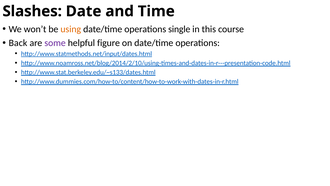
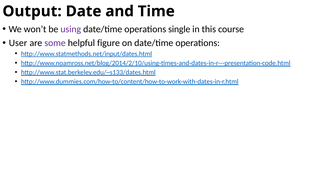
Slashes: Slashes -> Output
using colour: orange -> purple
Back: Back -> User
